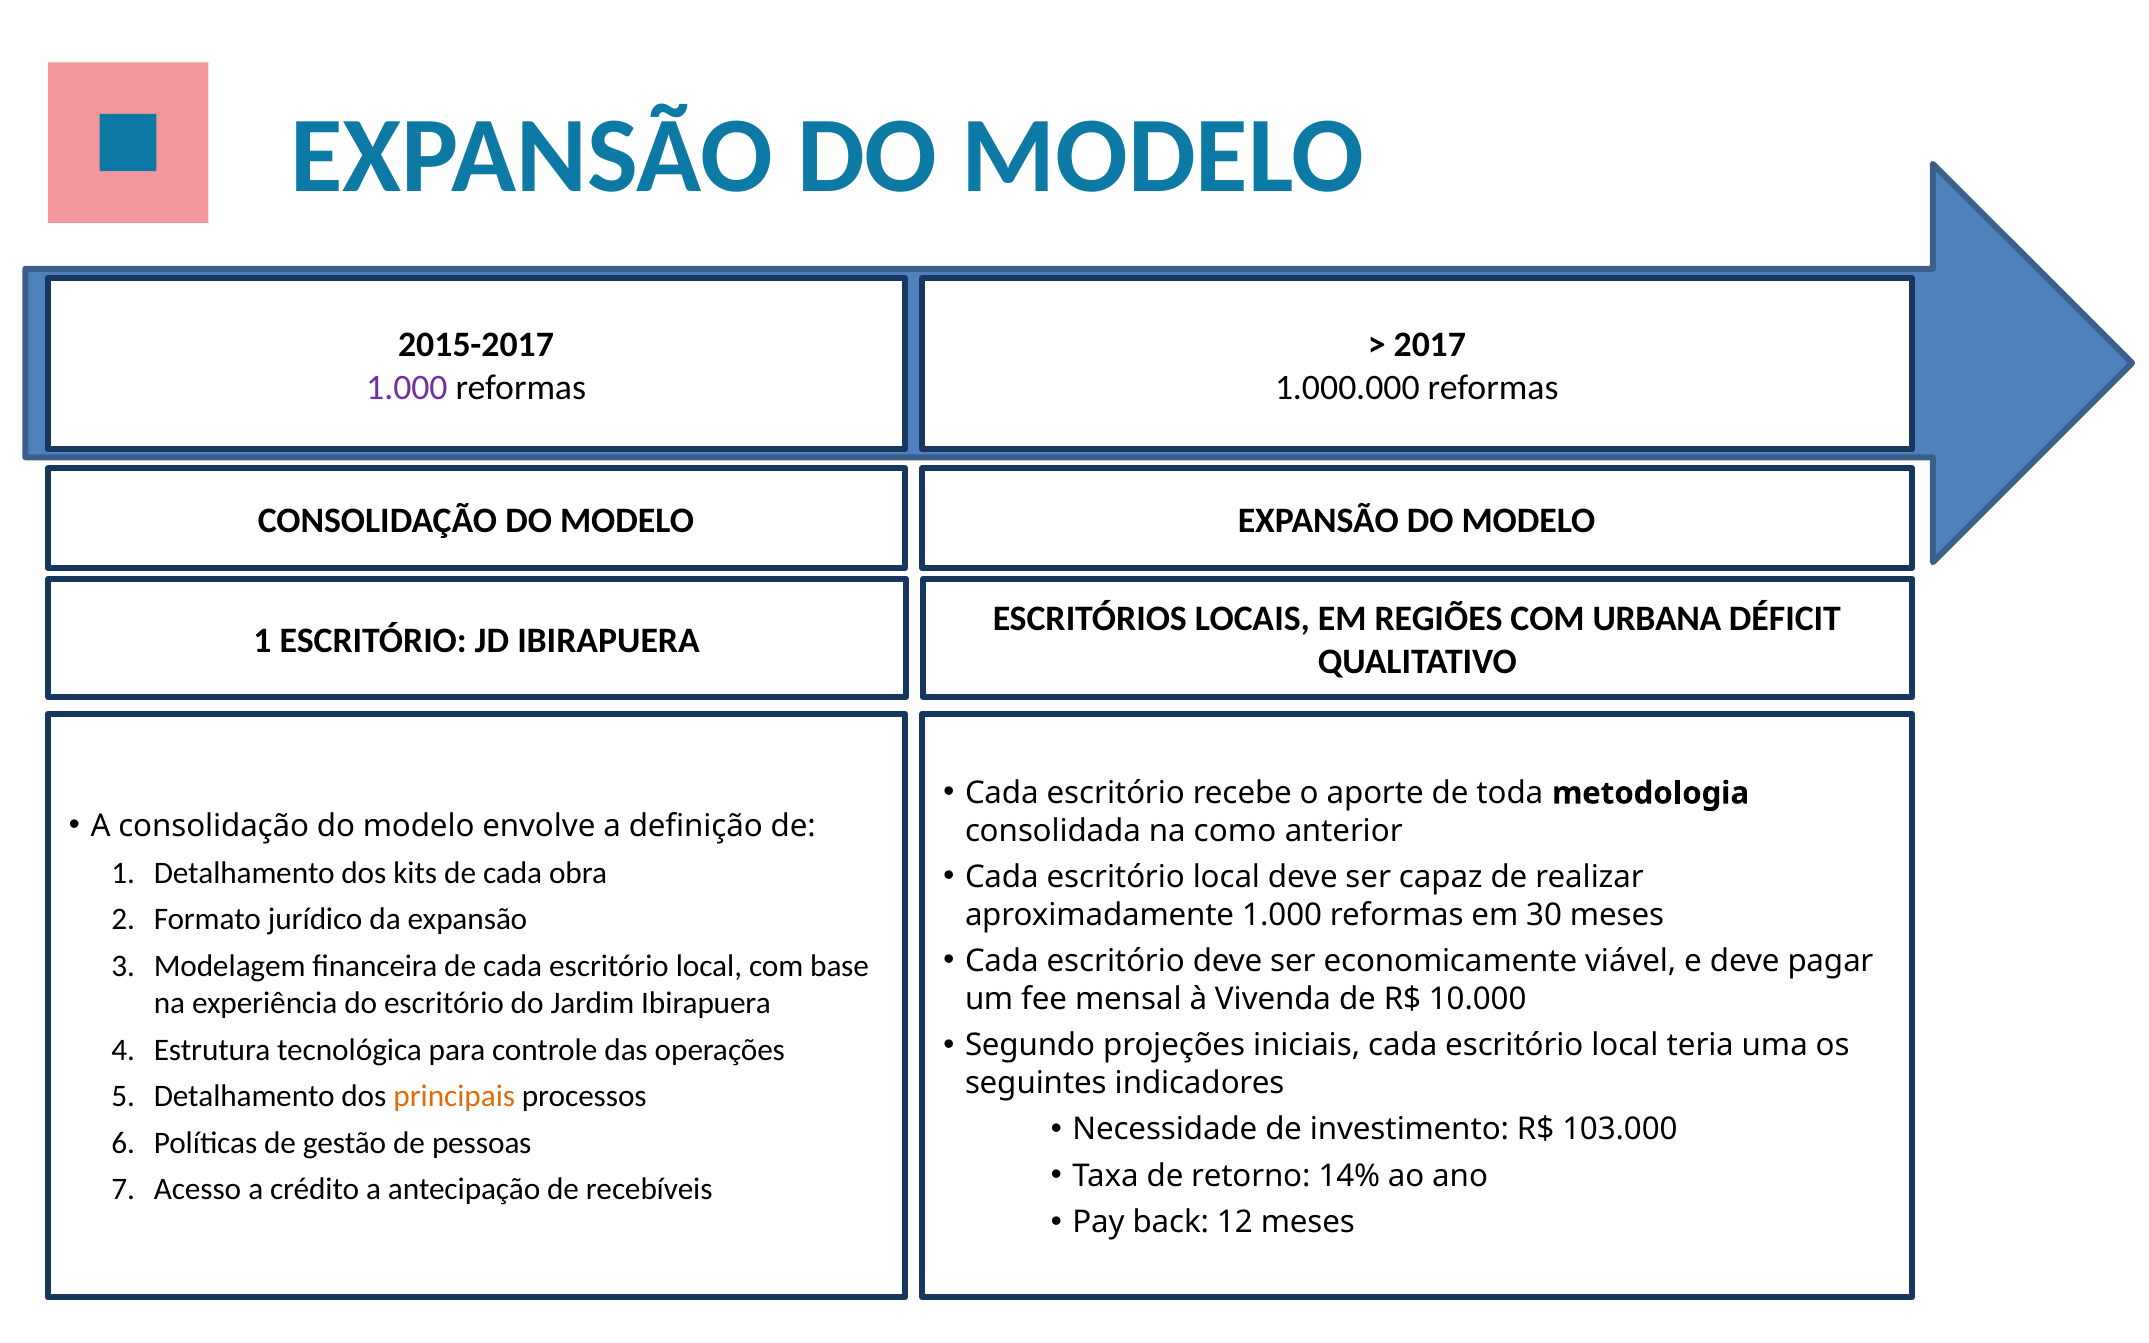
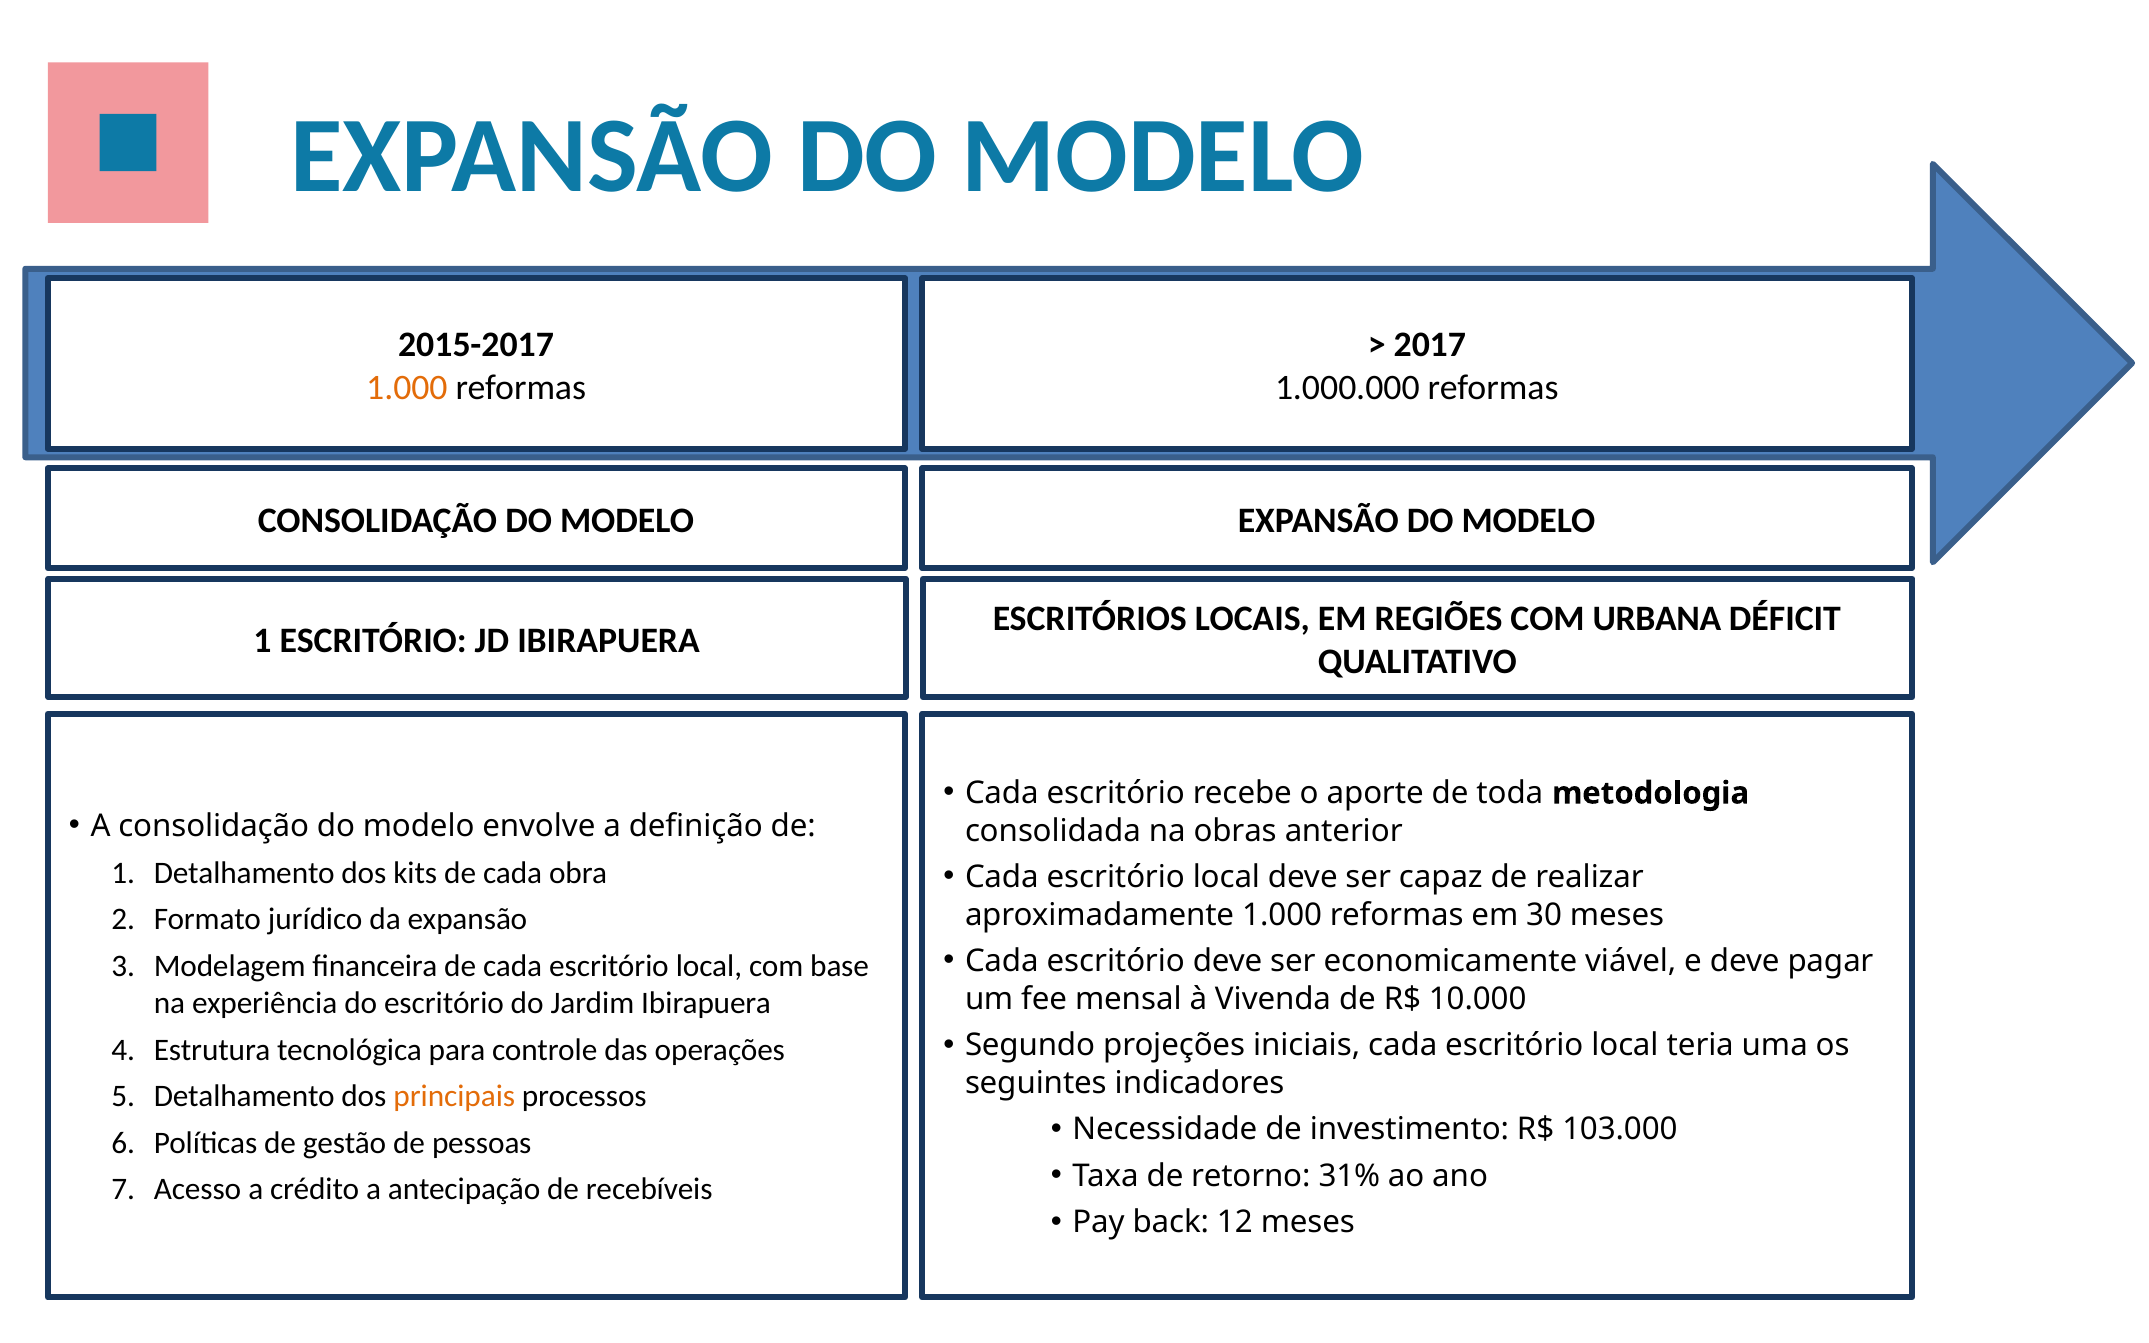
1.000 at (407, 388) colour: purple -> orange
como: como -> obras
14%: 14% -> 31%
